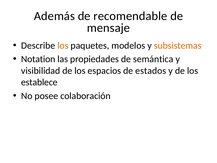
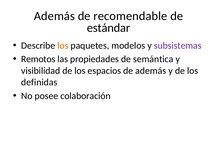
mensaje: mensaje -> estándar
subsistemas colour: orange -> purple
Notation: Notation -> Remotos
de estados: estados -> además
establece: establece -> definidas
